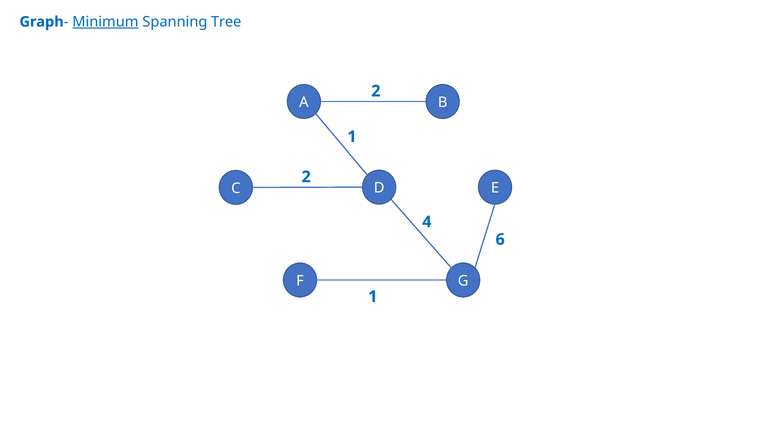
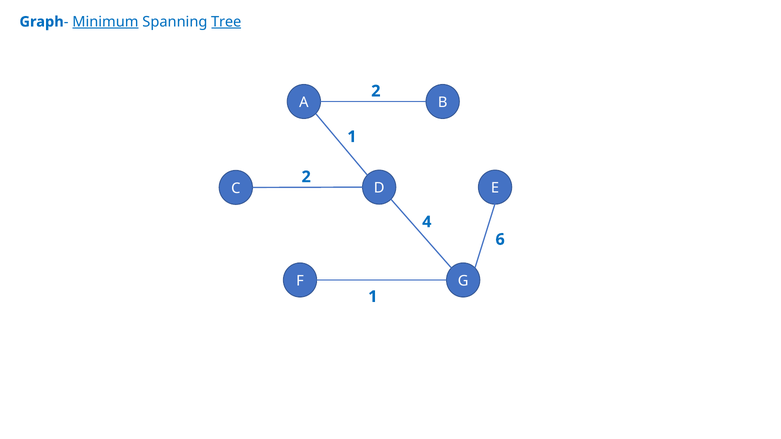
Tree underline: none -> present
